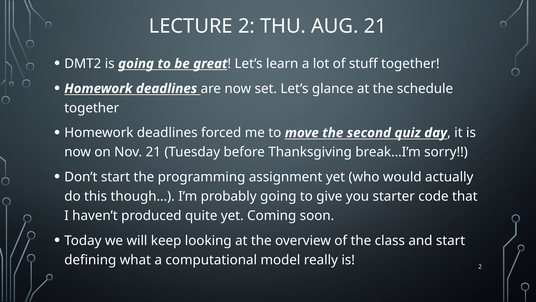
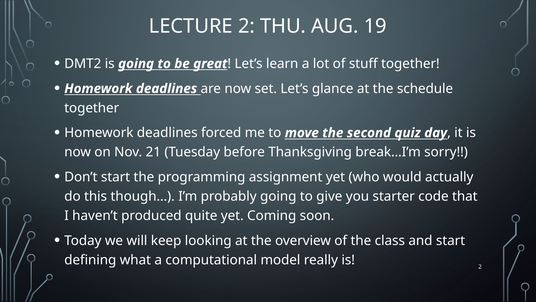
AUG 21: 21 -> 19
